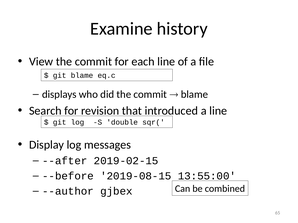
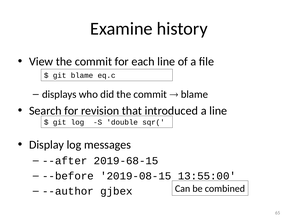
2019-02-15: 2019-02-15 -> 2019-68-15
